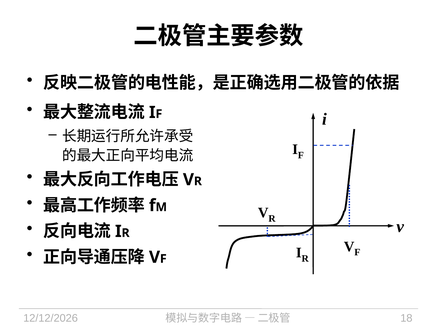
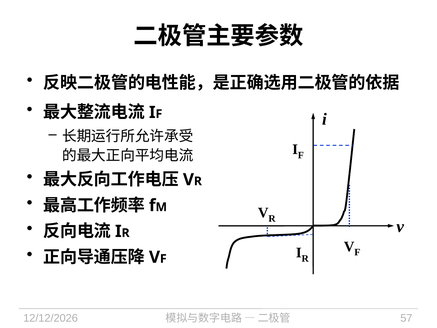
18: 18 -> 57
